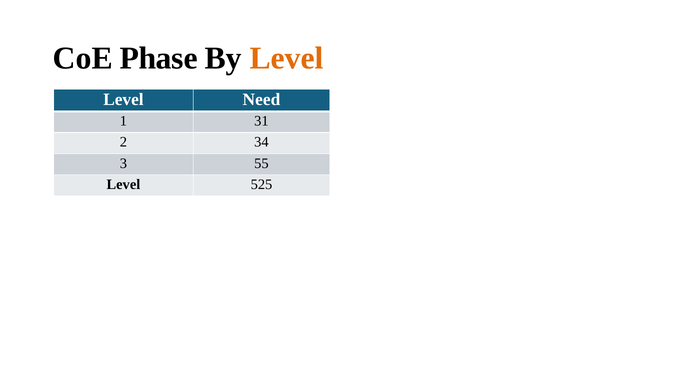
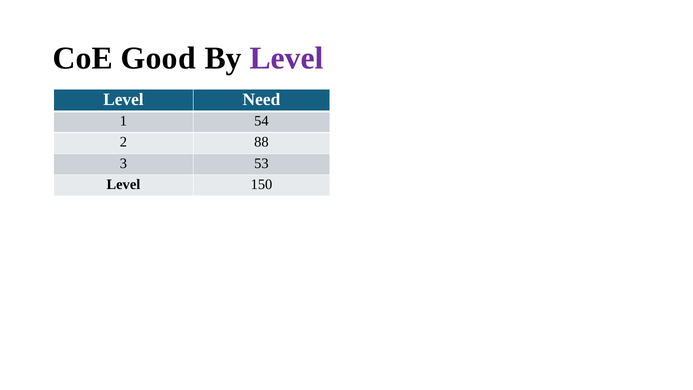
Phase: Phase -> Good
Level at (287, 58) colour: orange -> purple
31: 31 -> 54
34: 34 -> 88
55: 55 -> 53
525: 525 -> 150
